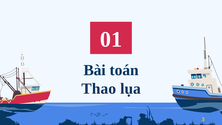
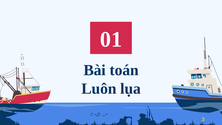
Thao: Thao -> Luôn
